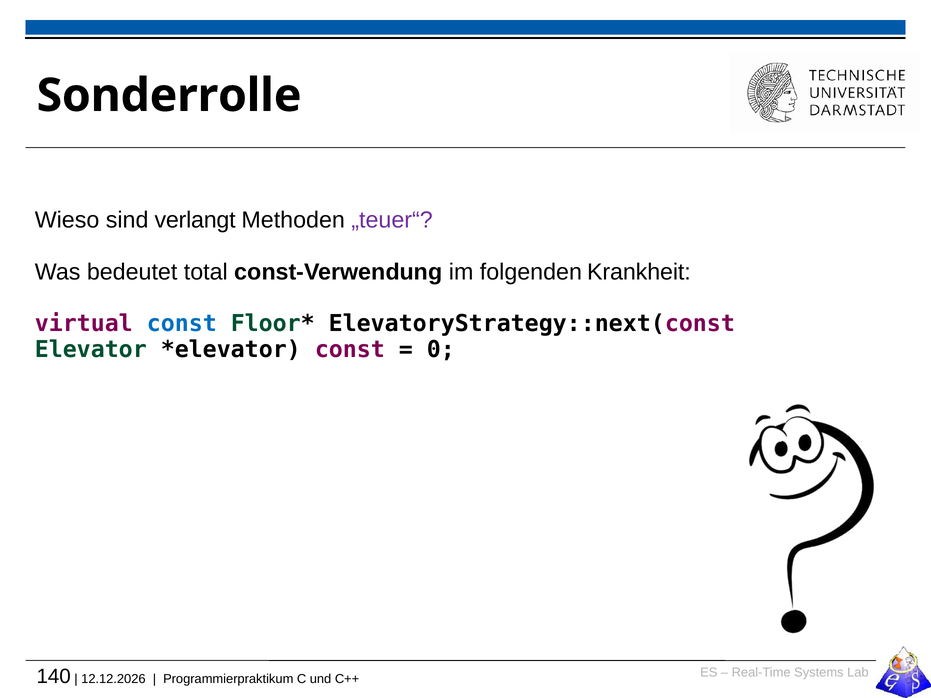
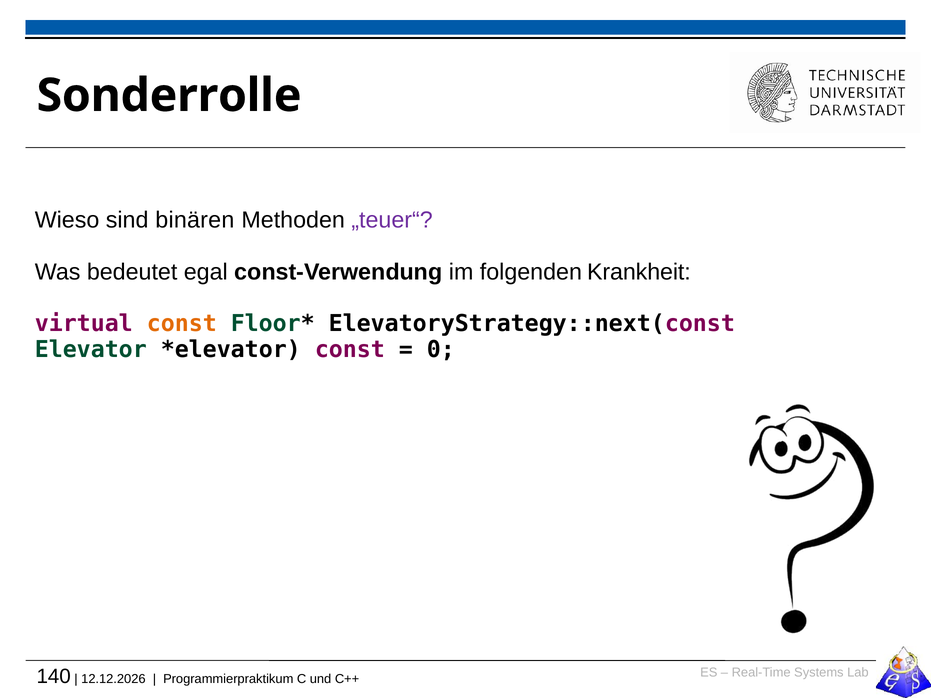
verlangt: verlangt -> binären
total: total -> egal
const at (182, 324) colour: blue -> orange
